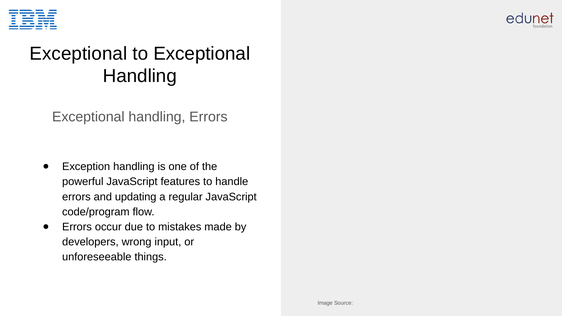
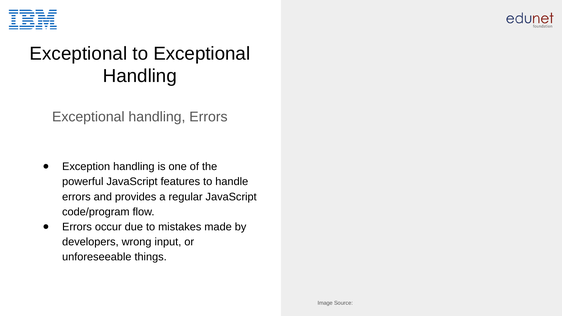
updating: updating -> provides
